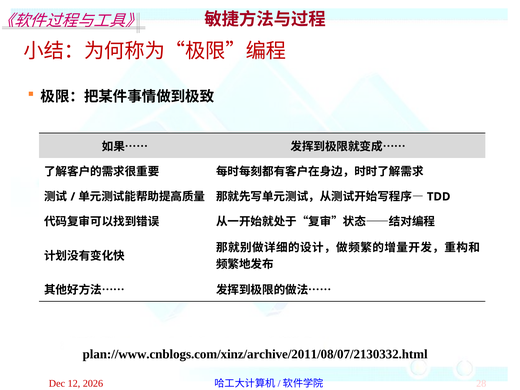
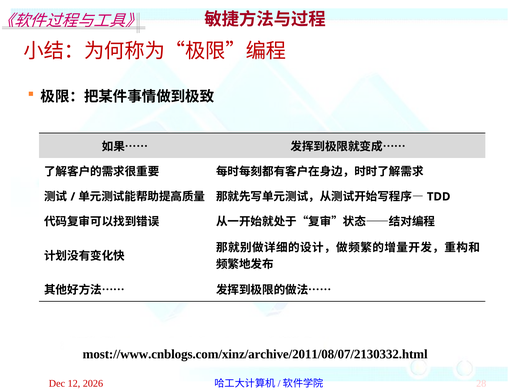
plan://www.cnblogs.com/xinz/archive/2011/08/07/2130332.html: plan://www.cnblogs.com/xinz/archive/2011/08/07/2130332.html -> most://www.cnblogs.com/xinz/archive/2011/08/07/2130332.html
